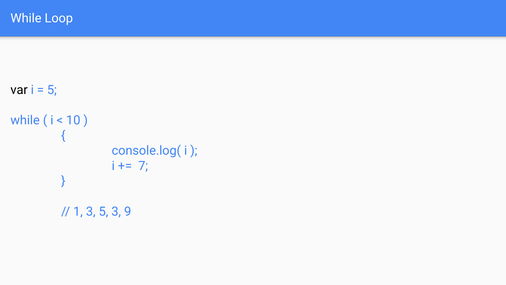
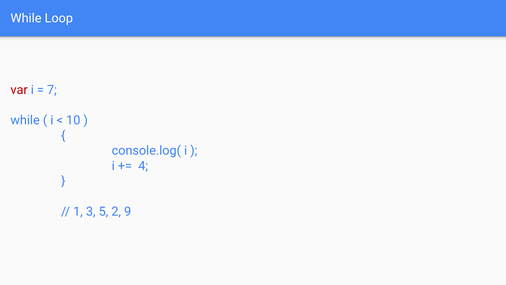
var colour: black -> red
5 at (52, 90): 5 -> 7
7: 7 -> 4
5 3: 3 -> 2
